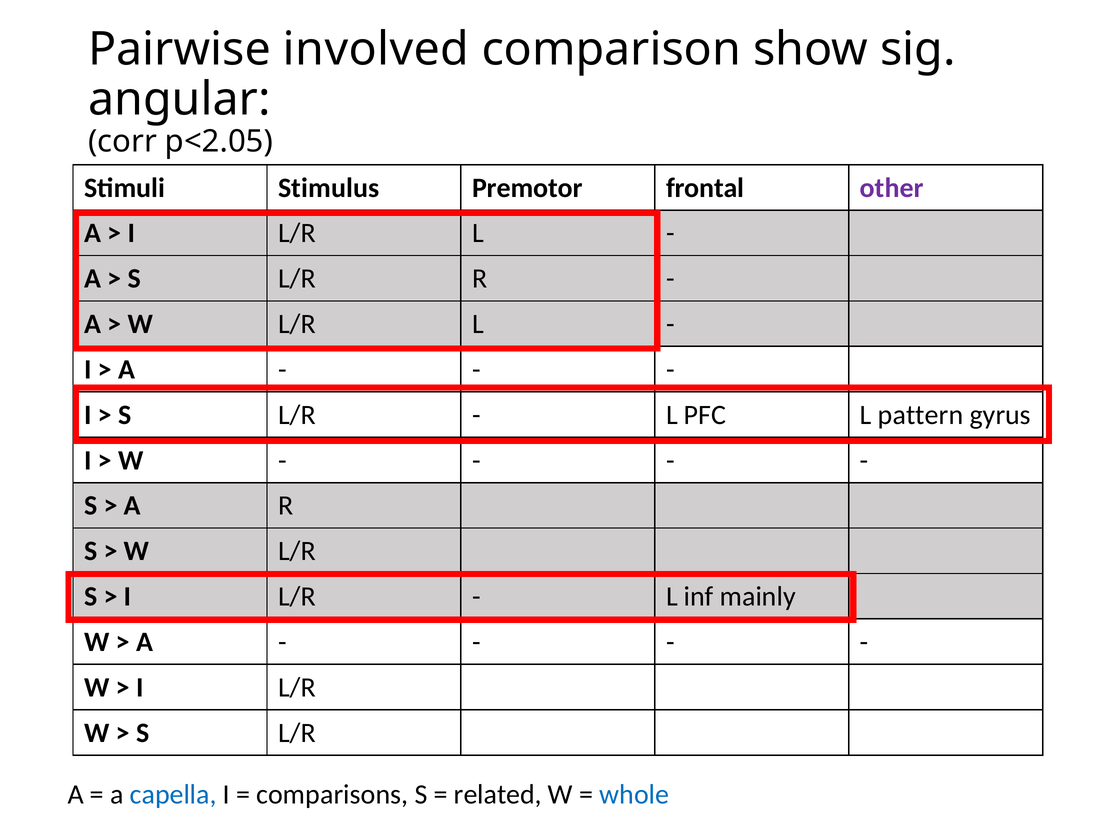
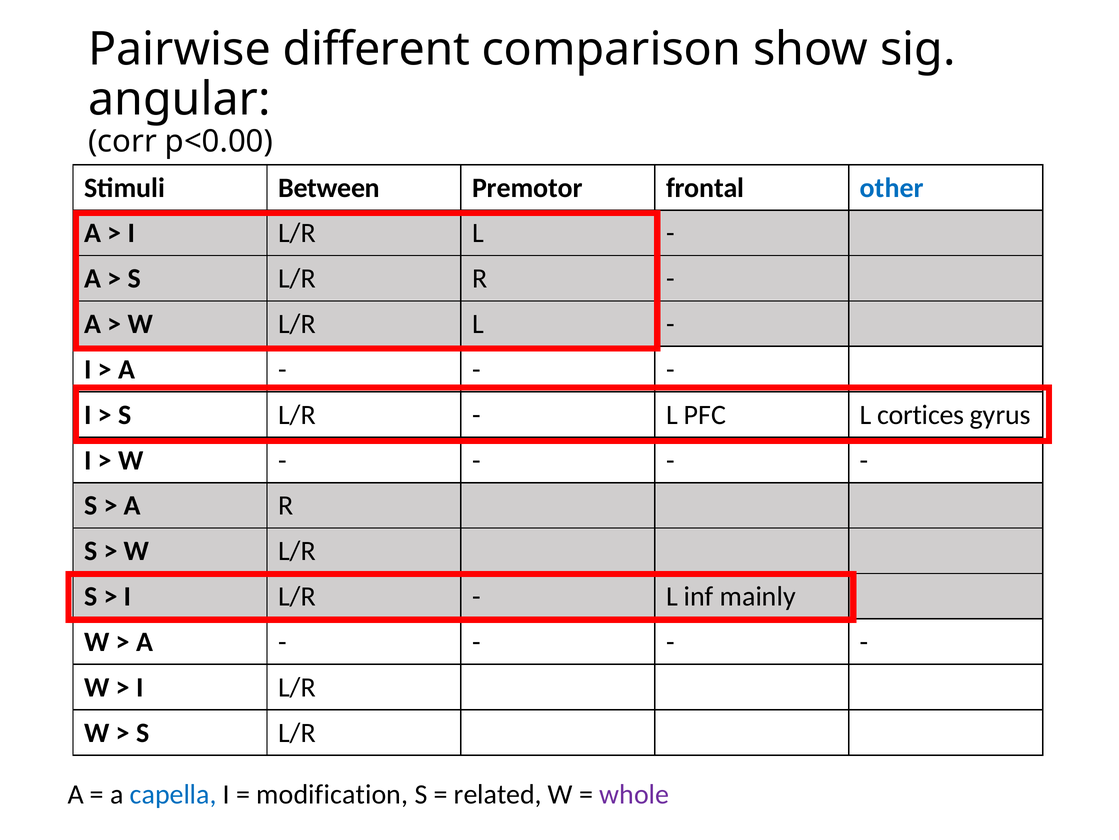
involved: involved -> different
p<2.05: p<2.05 -> p<0.00
Stimulus: Stimulus -> Between
other colour: purple -> blue
pattern: pattern -> cortices
comparisons: comparisons -> modification
whole colour: blue -> purple
